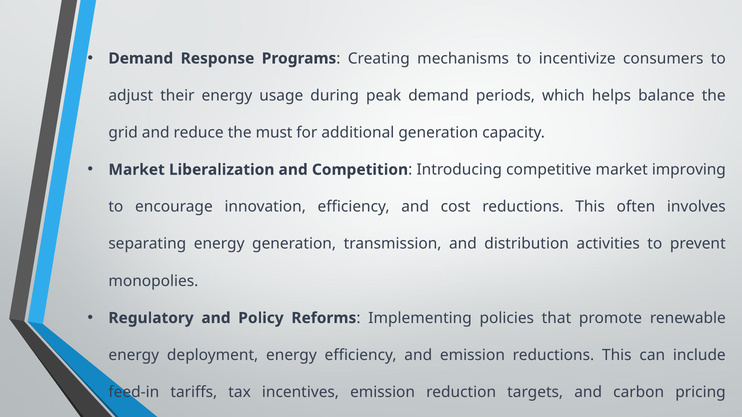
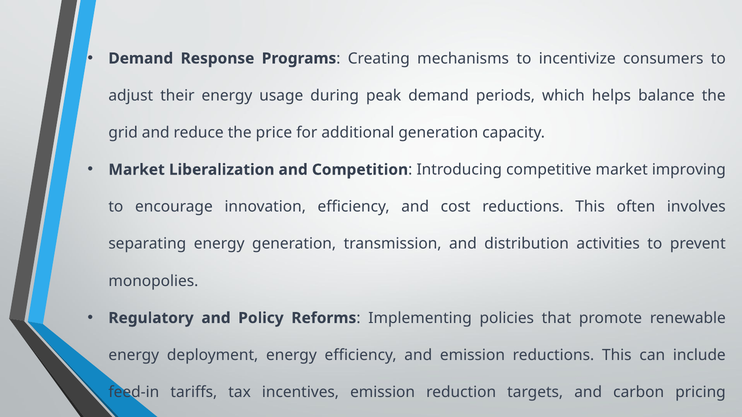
must: must -> price
